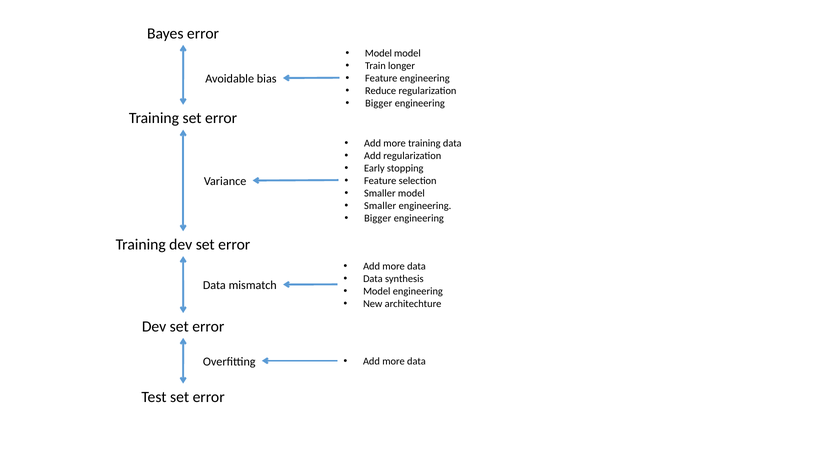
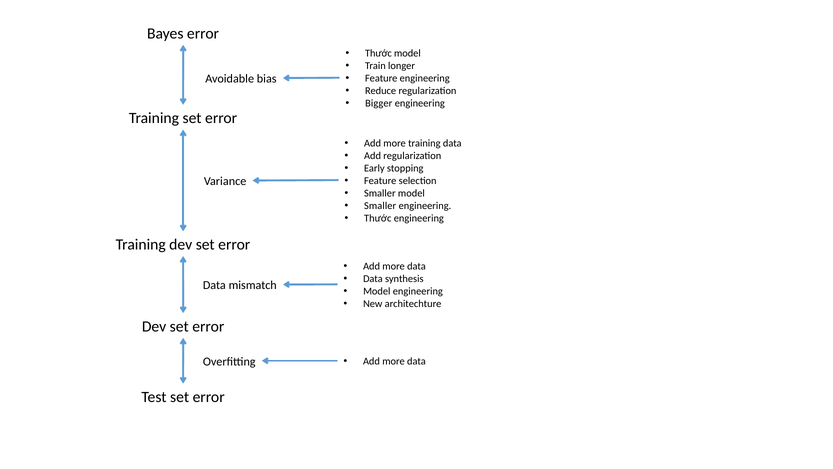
Model at (378, 53): Model -> Thước
Bigger at (378, 218): Bigger -> Thước
